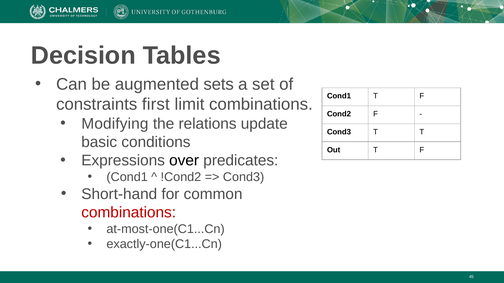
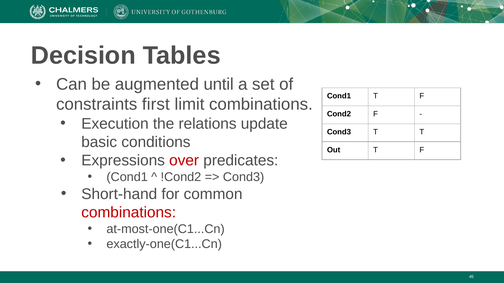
sets: sets -> until
Modifying: Modifying -> Execution
over colour: black -> red
